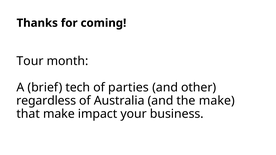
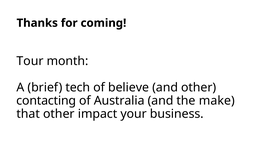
parties: parties -> believe
regardless: regardless -> contacting
that make: make -> other
